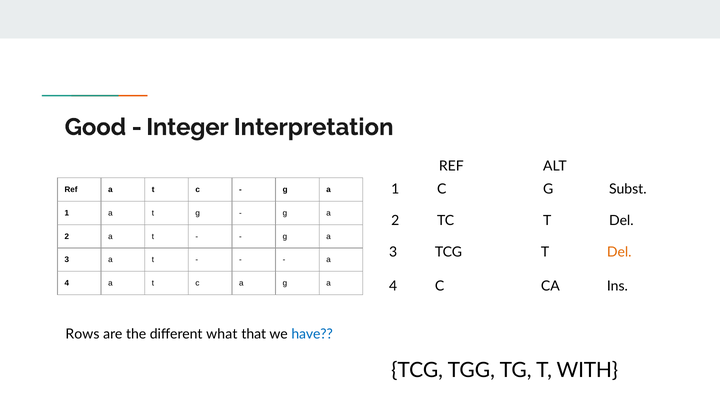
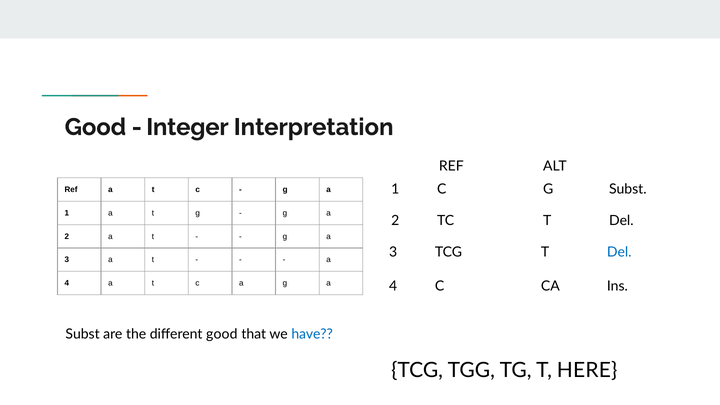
Del at (619, 252) colour: orange -> blue
Rows at (82, 334): Rows -> Subst
different what: what -> good
WITH: WITH -> HERE
